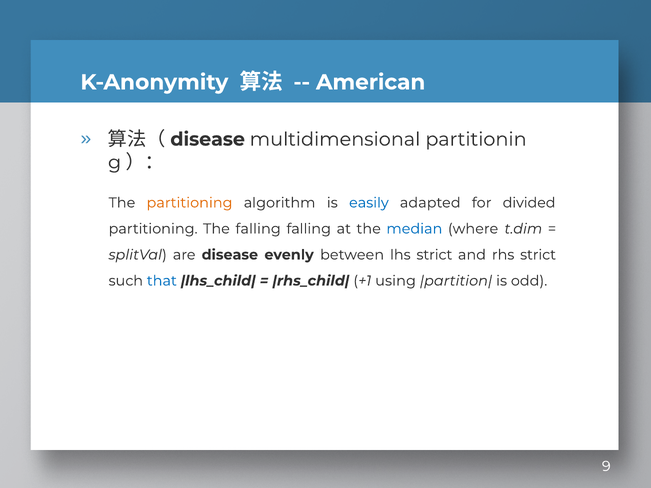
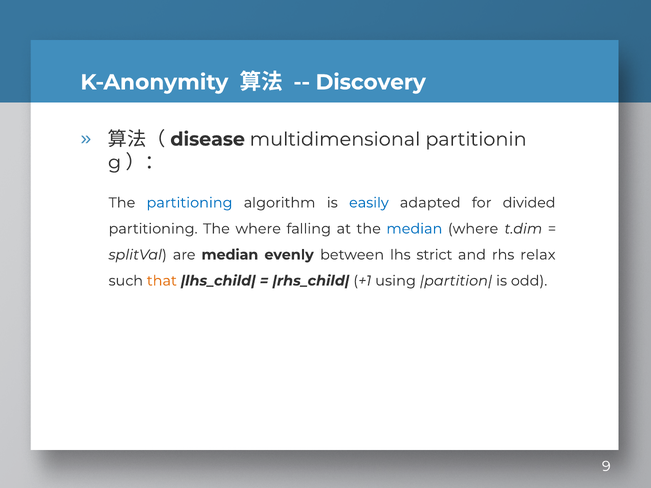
American: American -> Discovery
partitioning at (189, 203) colour: orange -> blue
The falling: falling -> where
are disease: disease -> median
rhs strict: strict -> relax
that colour: blue -> orange
